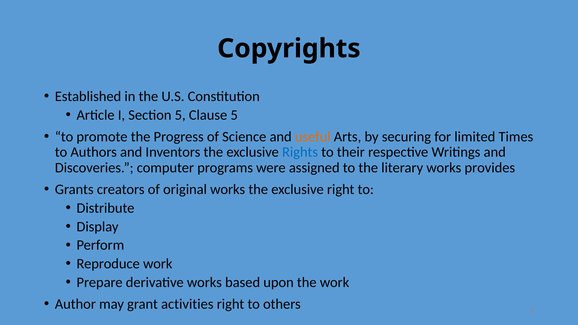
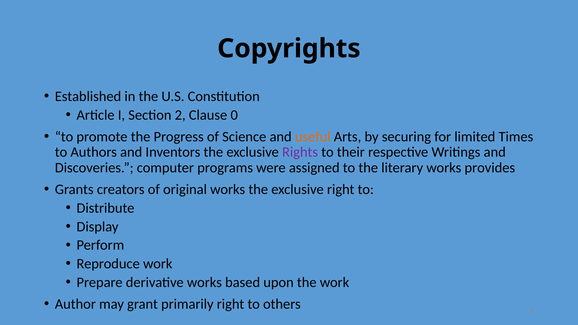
Section 5: 5 -> 2
Clause 5: 5 -> 0
Rights colour: blue -> purple
activities: activities -> primarily
